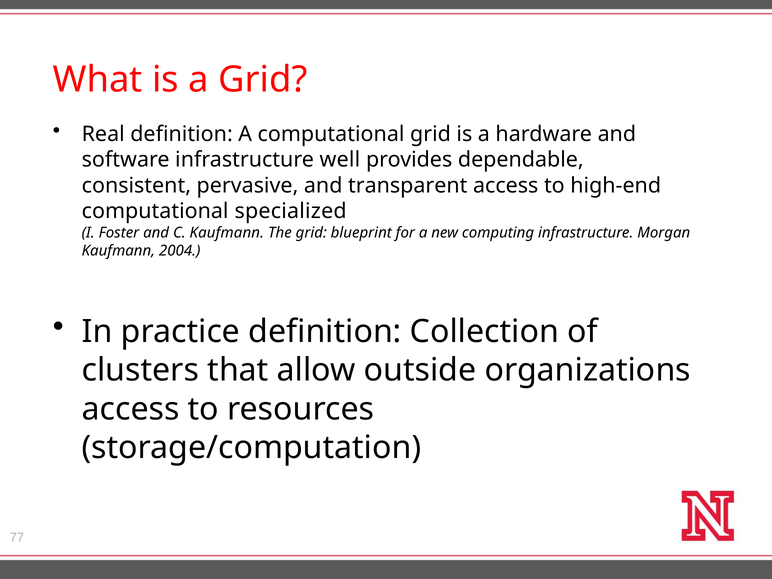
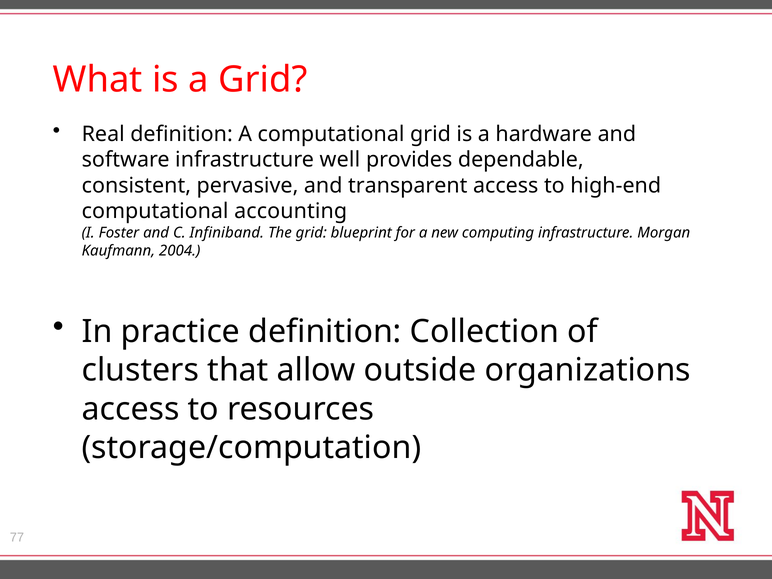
specialized: specialized -> accounting
C Kaufmann: Kaufmann -> Infiniband
